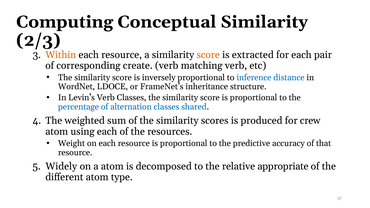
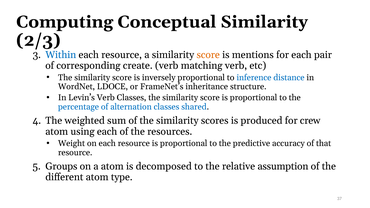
Within colour: orange -> blue
extracted: extracted -> mentions
Widely: Widely -> Groups
appropriate: appropriate -> assumption
